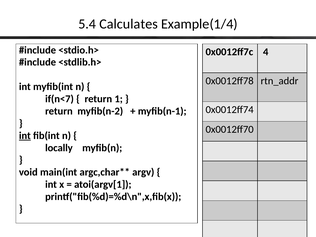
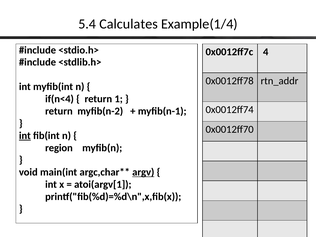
if(n<7: if(n<7 -> if(n<4
locally: locally -> region
argv underline: none -> present
